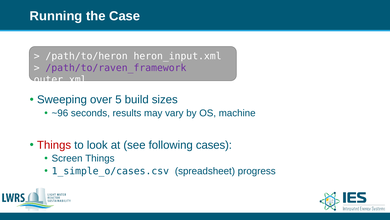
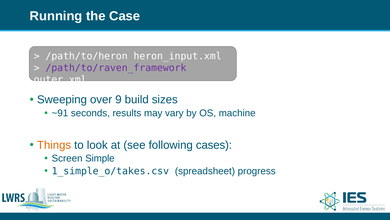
5: 5 -> 9
~96: ~96 -> ~91
Things at (54, 145) colour: red -> orange
Screen Things: Things -> Simple
1_simple_o/cases.csv: 1_simple_o/cases.csv -> 1_simple_o/takes.csv
